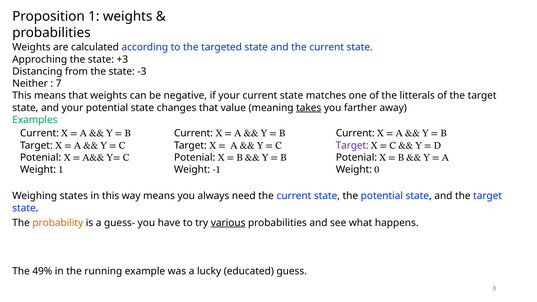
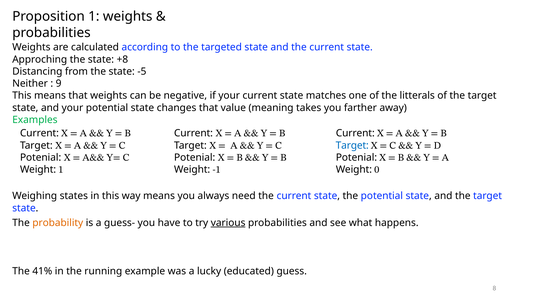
+3: +3 -> +8
-3: -3 -> -5
7: 7 -> 9
takes underline: present -> none
Target at (352, 145) colour: purple -> blue
49%: 49% -> 41%
